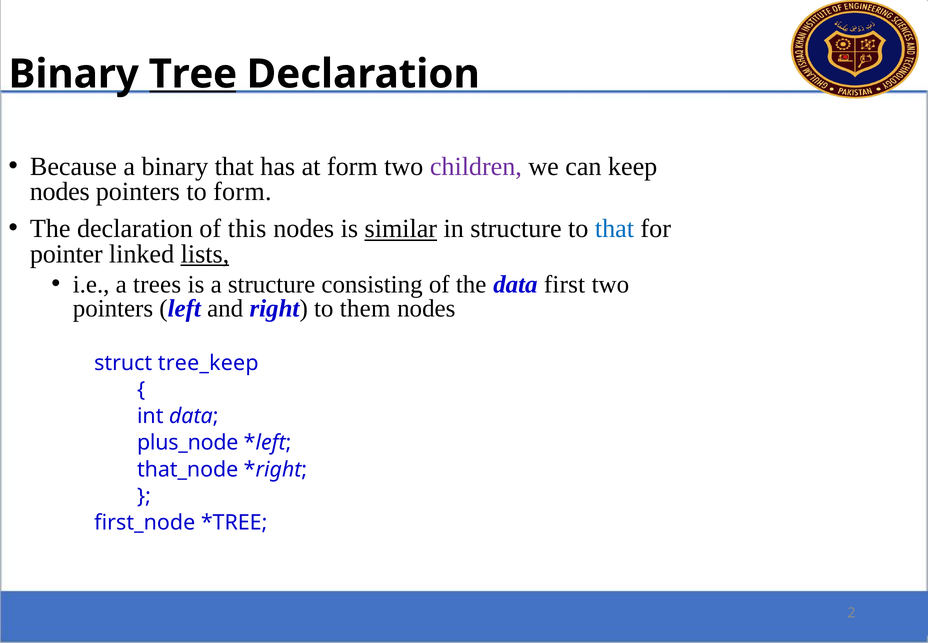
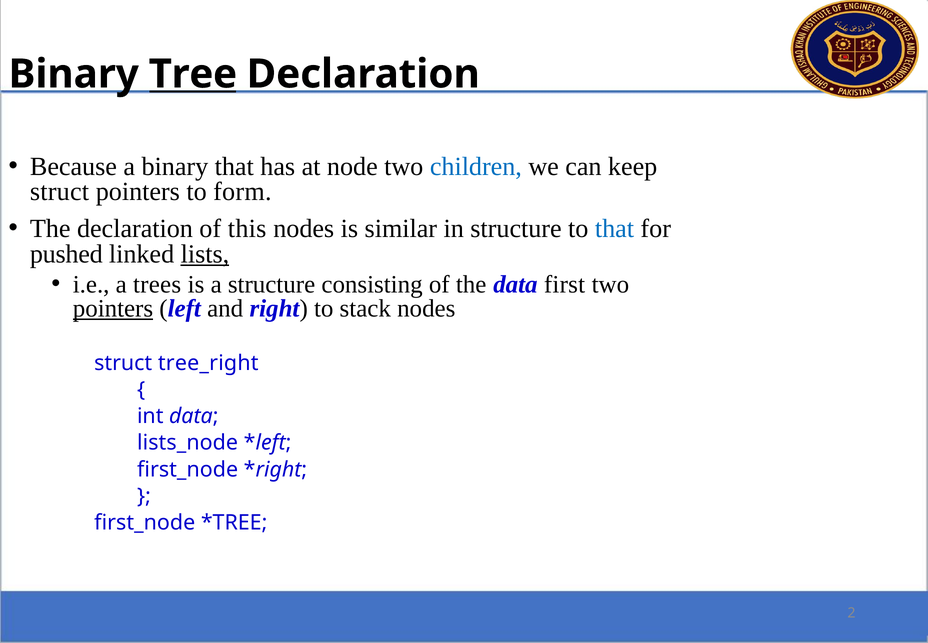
at form: form -> node
children colour: purple -> blue
nodes at (60, 192): nodes -> struct
similar underline: present -> none
pointer: pointer -> pushed
pointers at (113, 308) underline: none -> present
them: them -> stack
tree_keep: tree_keep -> tree_right
plus_node: plus_node -> lists_node
that_node at (188, 469): that_node -> first_node
